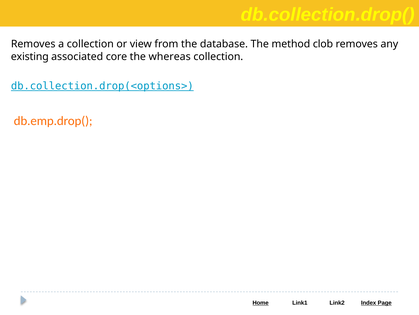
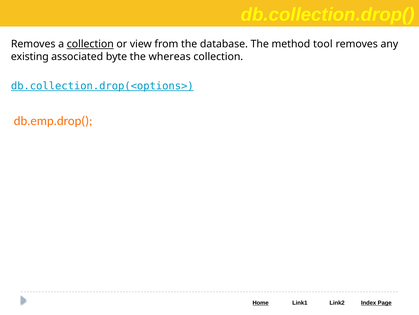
collection at (90, 44) underline: none -> present
clob: clob -> tool
core: core -> byte
